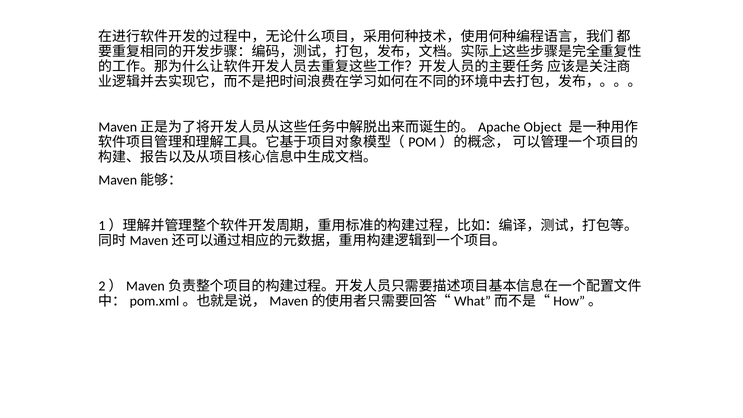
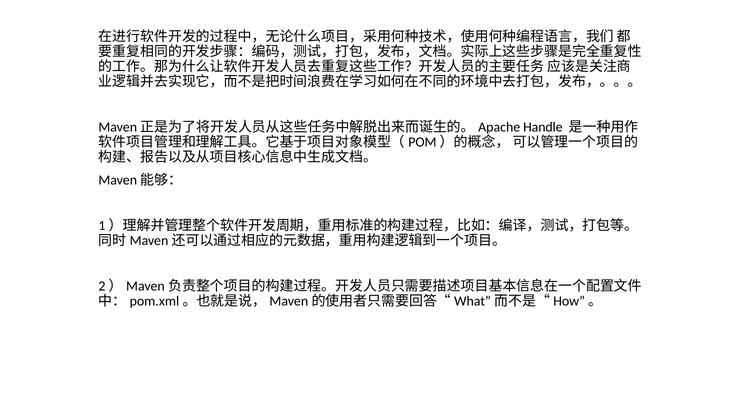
Object: Object -> Handle
